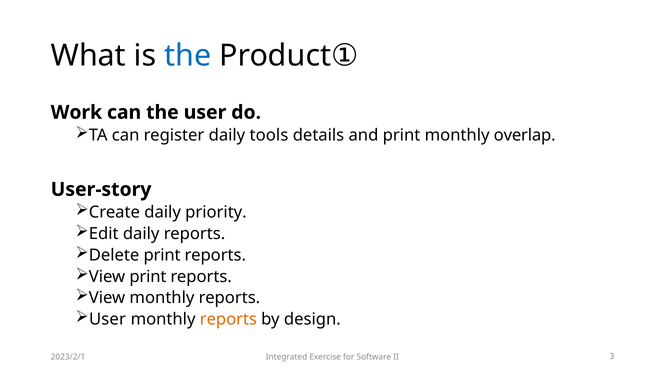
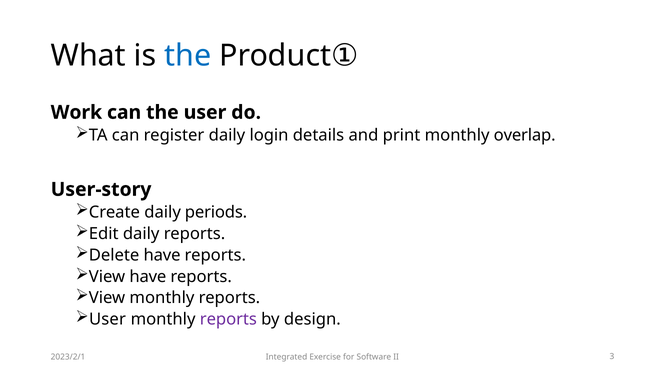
tools: tools -> login
priority: priority -> periods
Delete print: print -> have
View print: print -> have
reports at (228, 319) colour: orange -> purple
